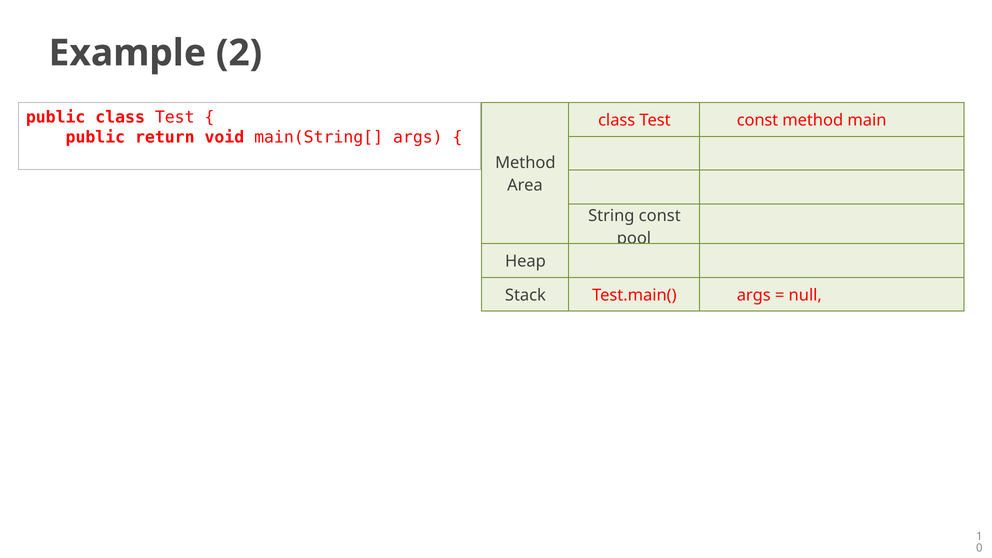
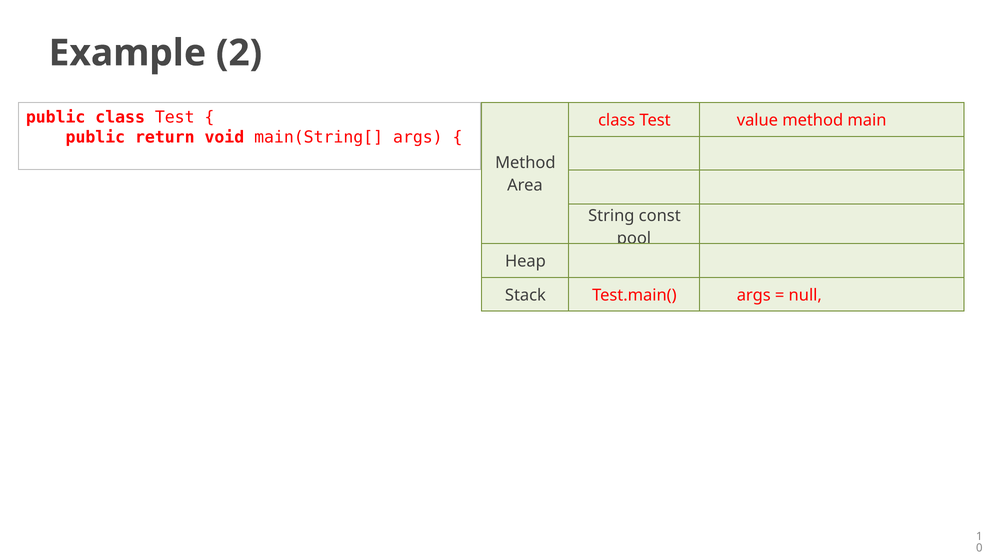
Test const: const -> value
